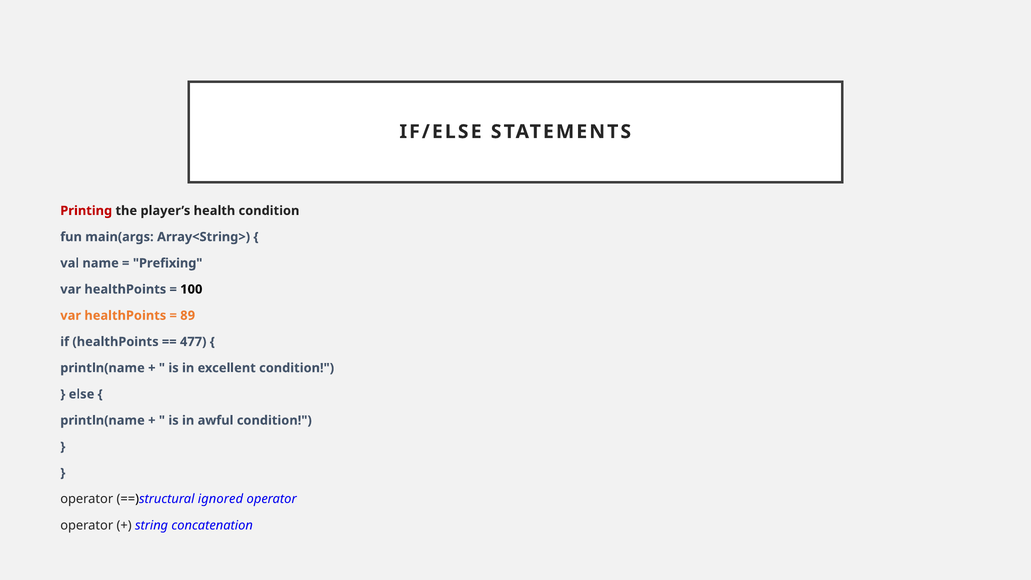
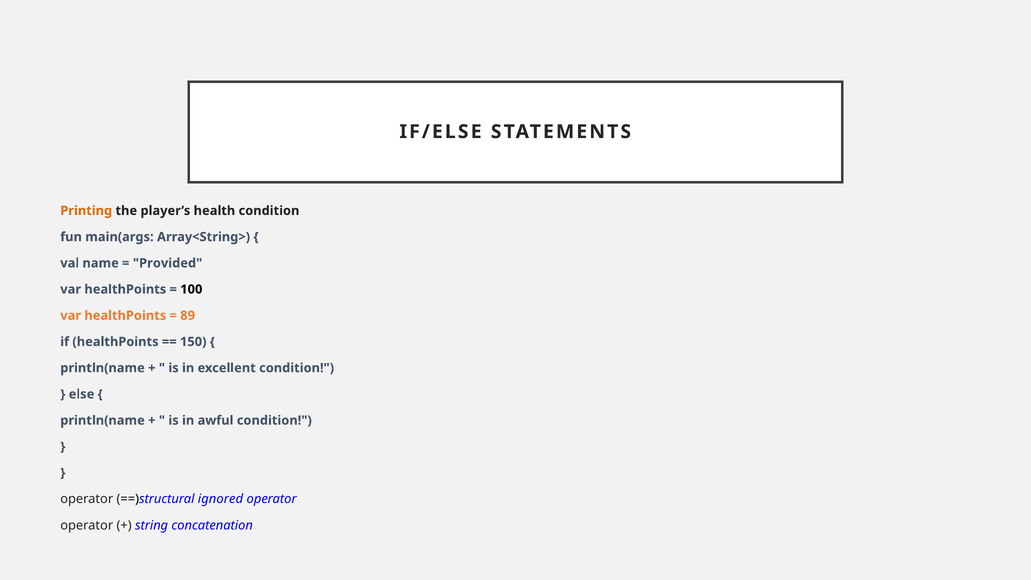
Printing colour: red -> orange
Prefixing: Prefixing -> Provided
477: 477 -> 150
